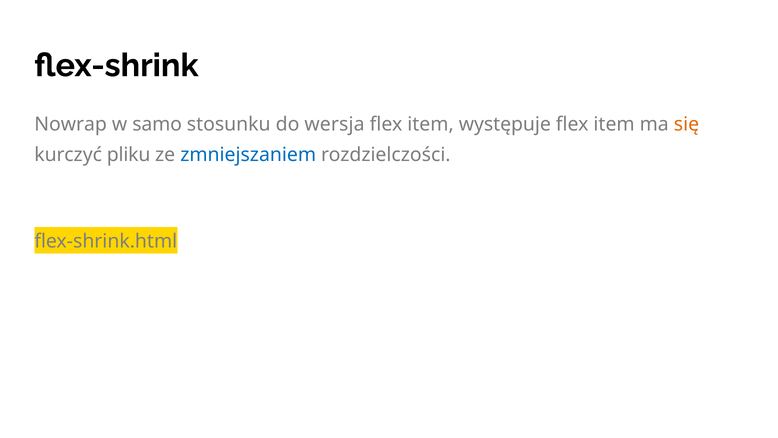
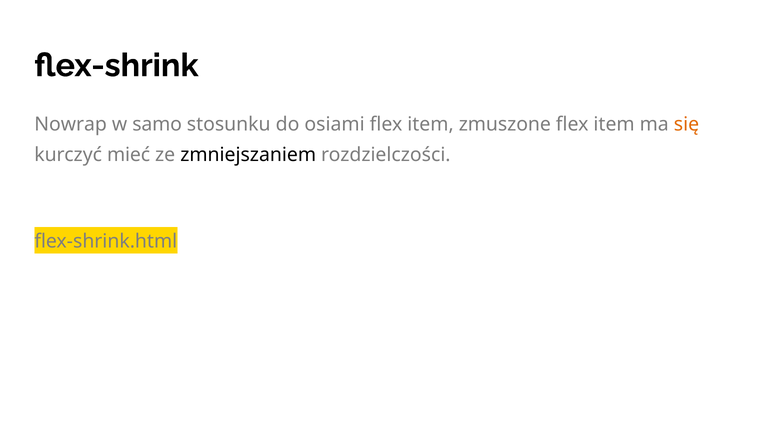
wersja: wersja -> osiami
występuje: występuje -> zmuszone
pliku: pliku -> mieć
zmniejszaniem colour: blue -> black
